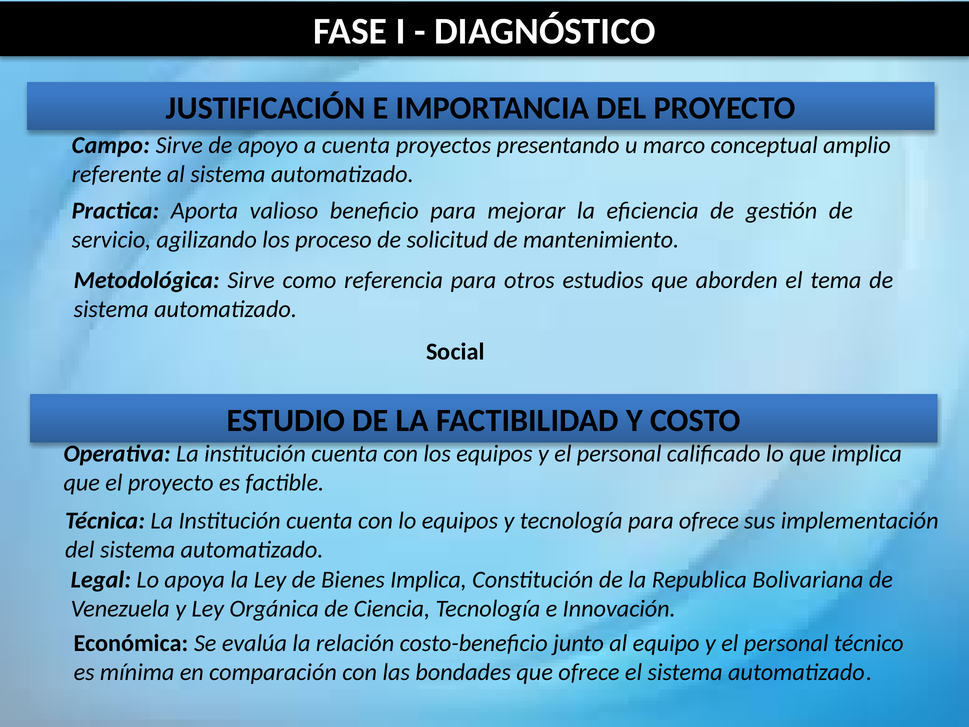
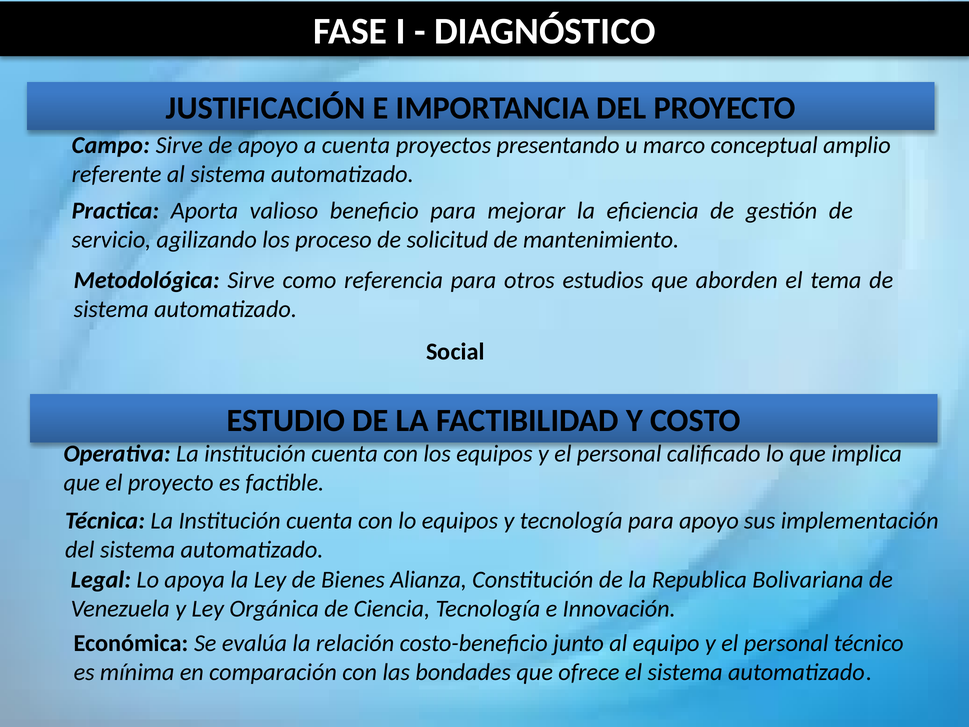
para ofrece: ofrece -> apoyo
Bienes Implica: Implica -> Alianza
